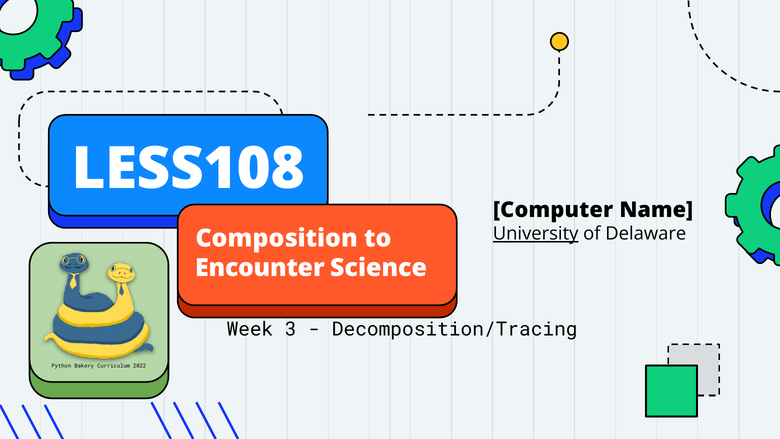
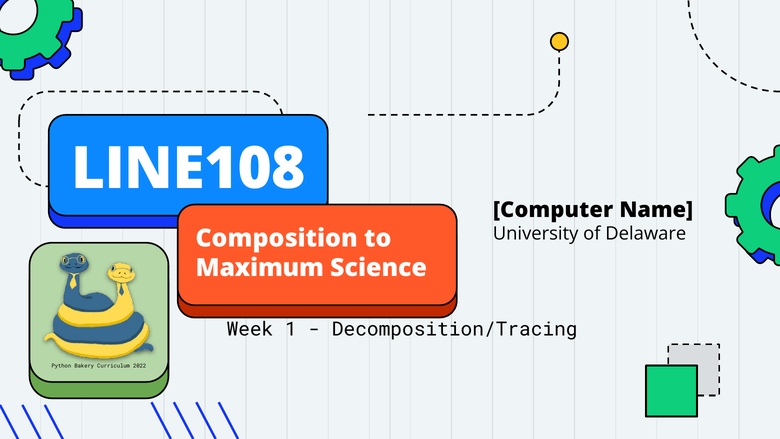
LESS108: LESS108 -> LINE108
University underline: present -> none
Encounter: Encounter -> Maximum
3: 3 -> 1
